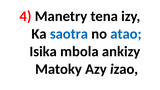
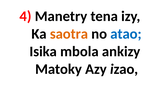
saotra colour: blue -> orange
